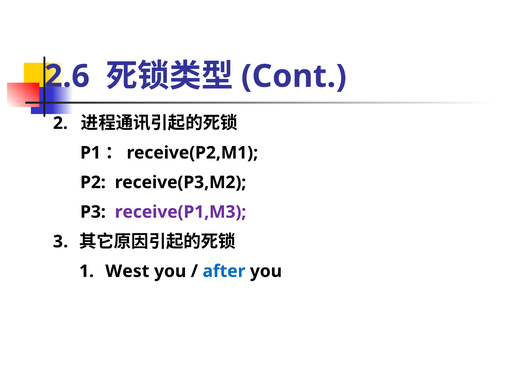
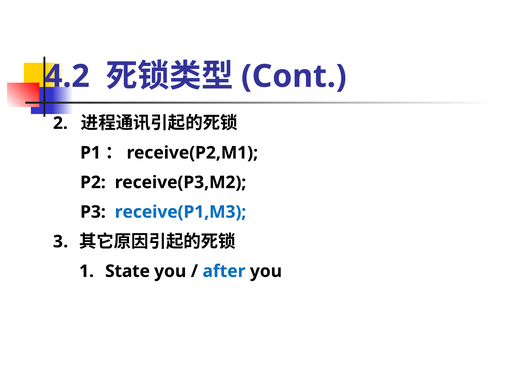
2.6: 2.6 -> 4.2
receive(P1,M3 colour: purple -> blue
West: West -> State
